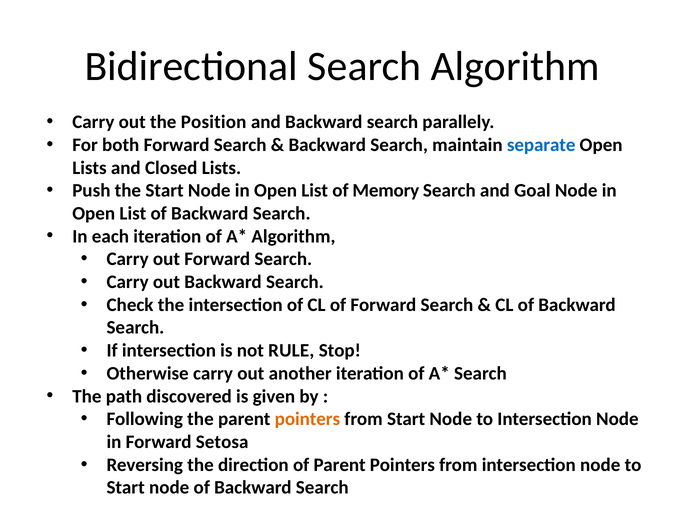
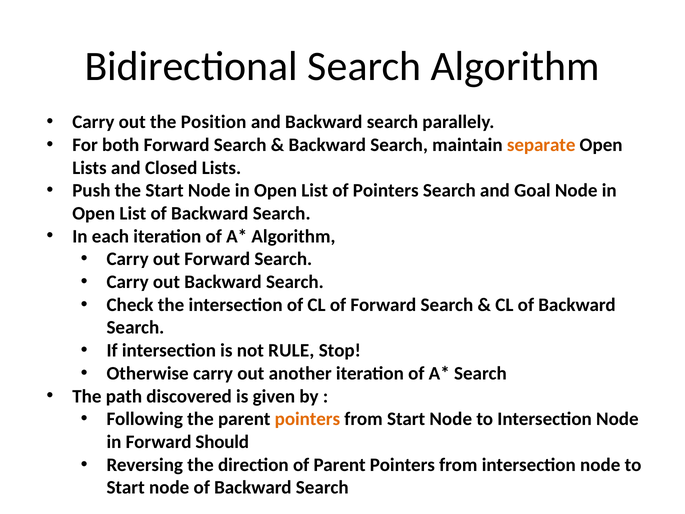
separate colour: blue -> orange
of Memory: Memory -> Pointers
Setosa: Setosa -> Should
